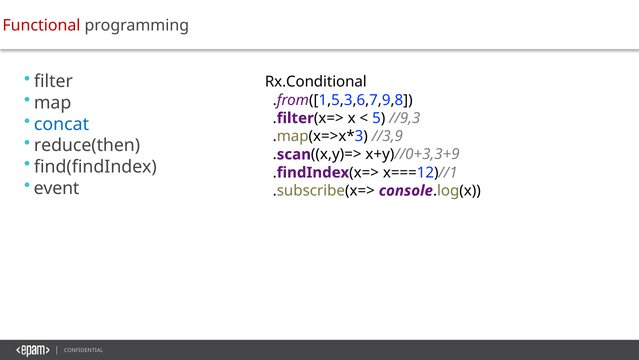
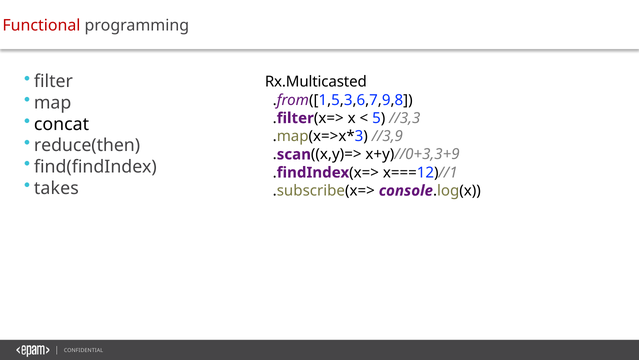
Rx.Conditional: Rx.Conditional -> Rx.Multicasted
//9,3: //9,3 -> //3,3
concat colour: blue -> black
event: event -> takes
